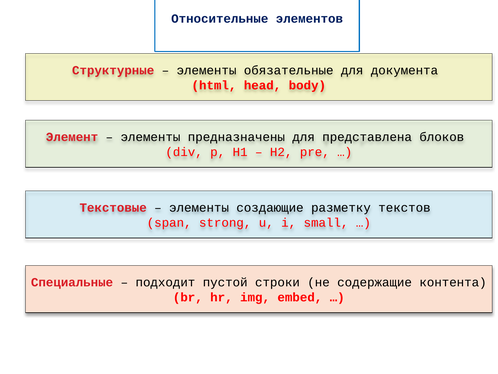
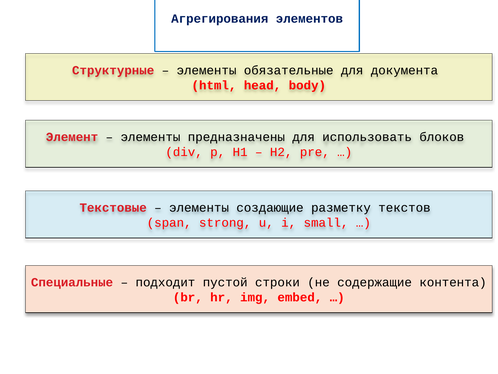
Относительные: Относительные -> Агрегирования
представлена: представлена -> использовать
